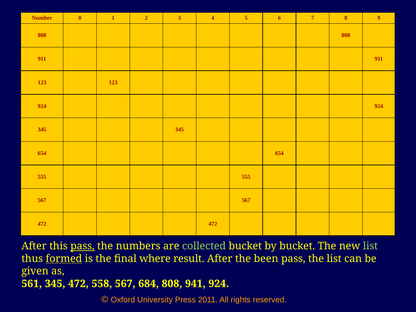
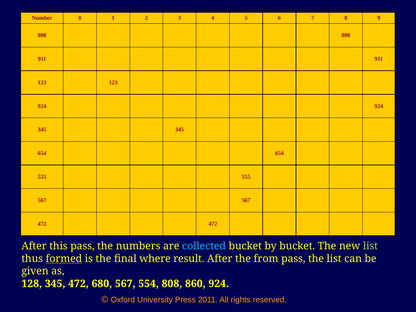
pass at (82, 246) underline: present -> none
collected colour: light green -> light blue
been: been -> from
561: 561 -> 128
558: 558 -> 680
684: 684 -> 554
941: 941 -> 860
